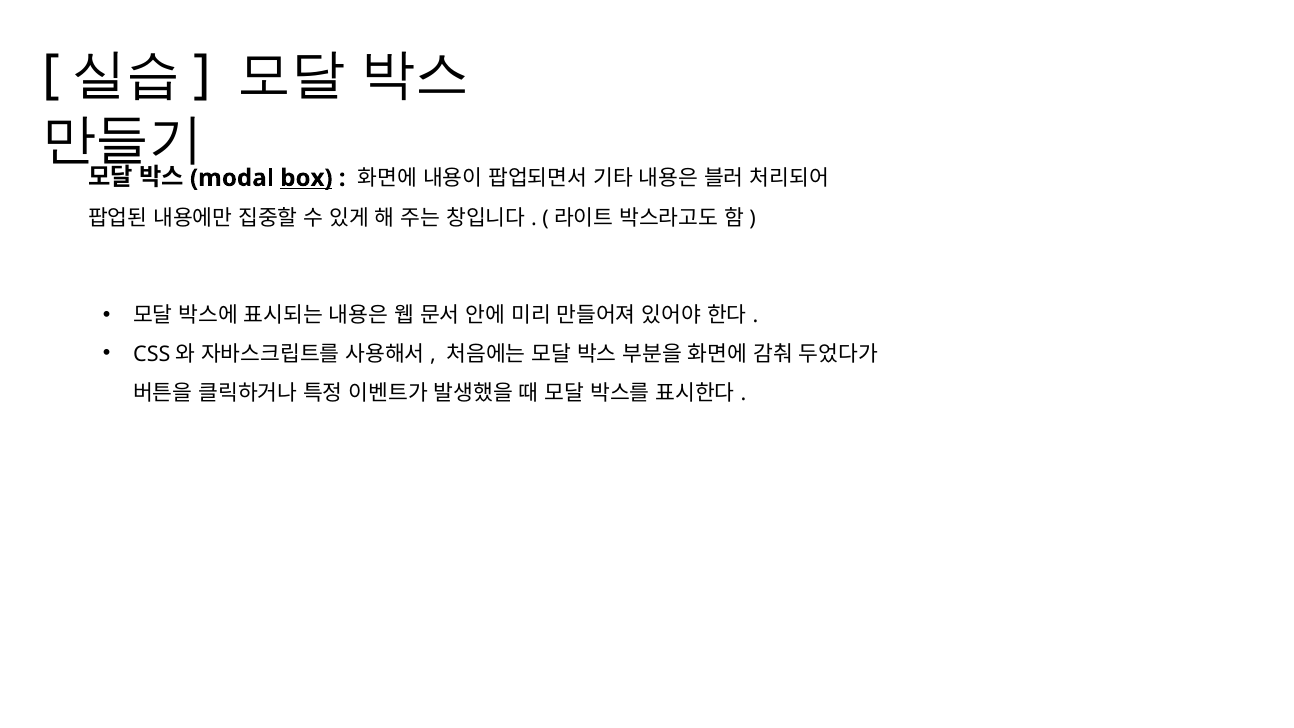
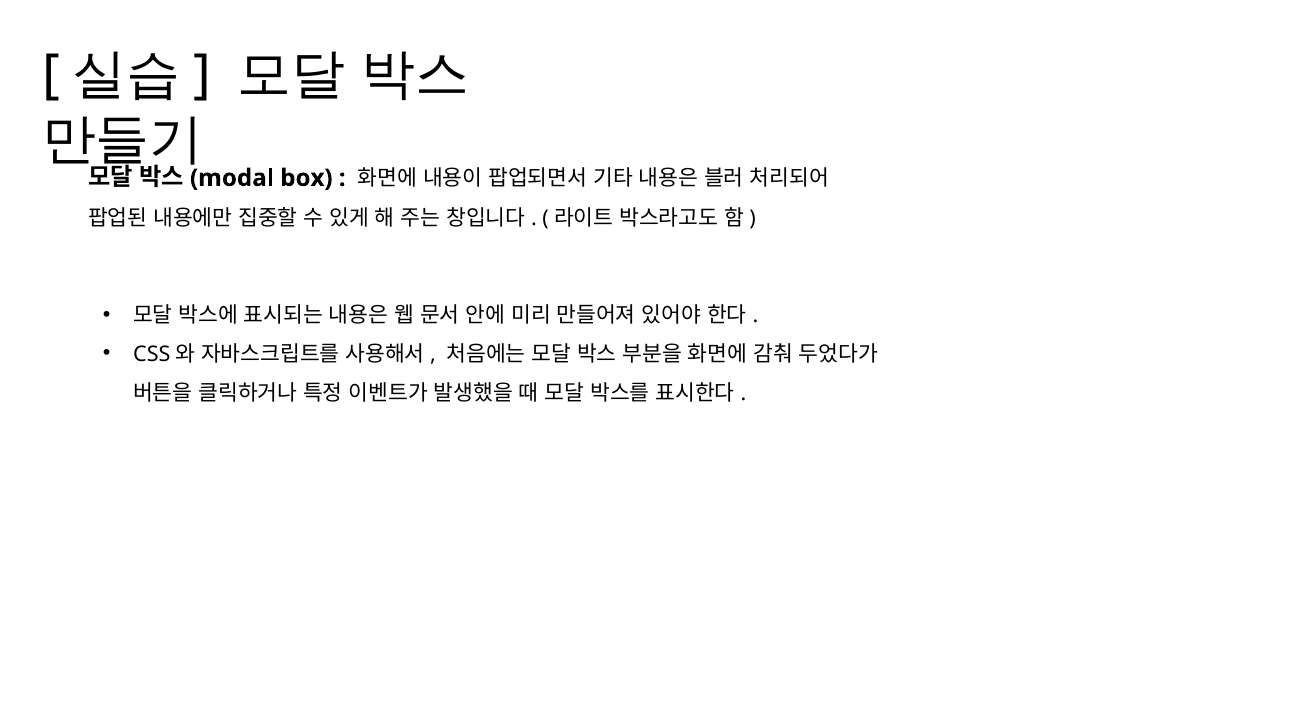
box underline: present -> none
